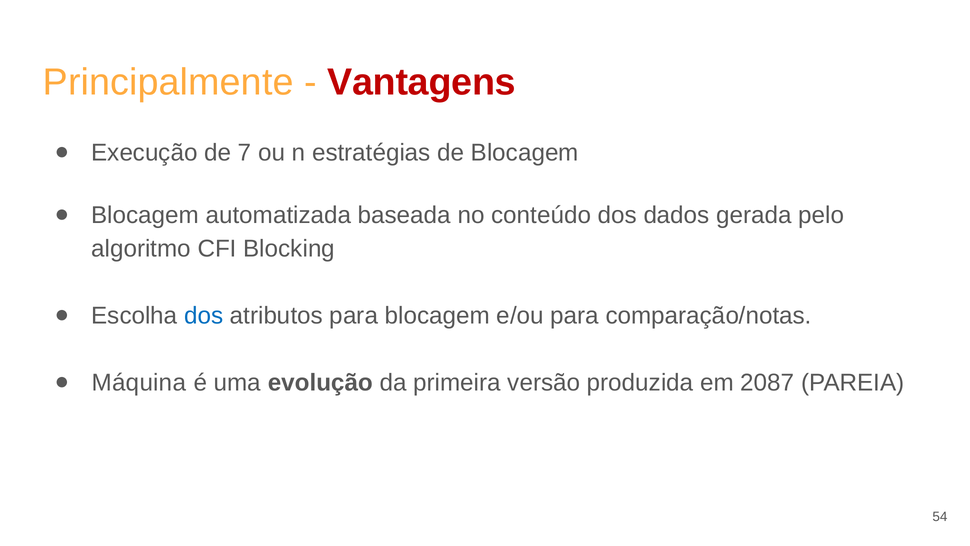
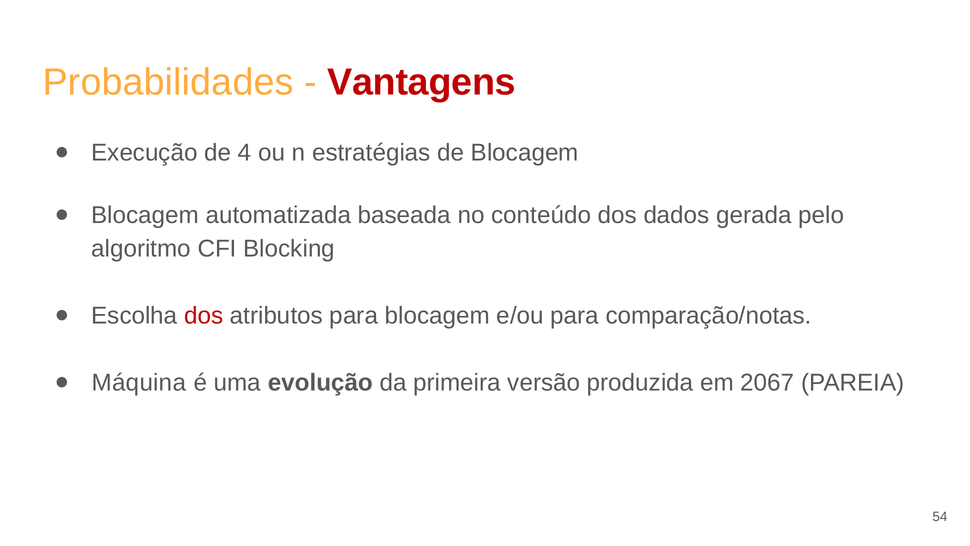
Principalmente: Principalmente -> Probabilidades
7: 7 -> 4
dos at (204, 315) colour: blue -> red
2087: 2087 -> 2067
